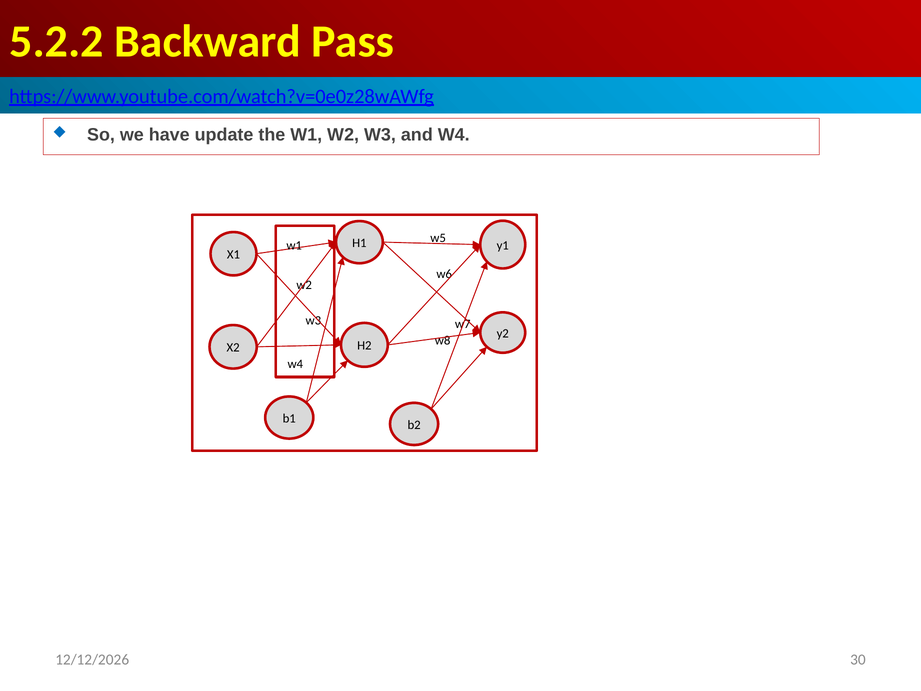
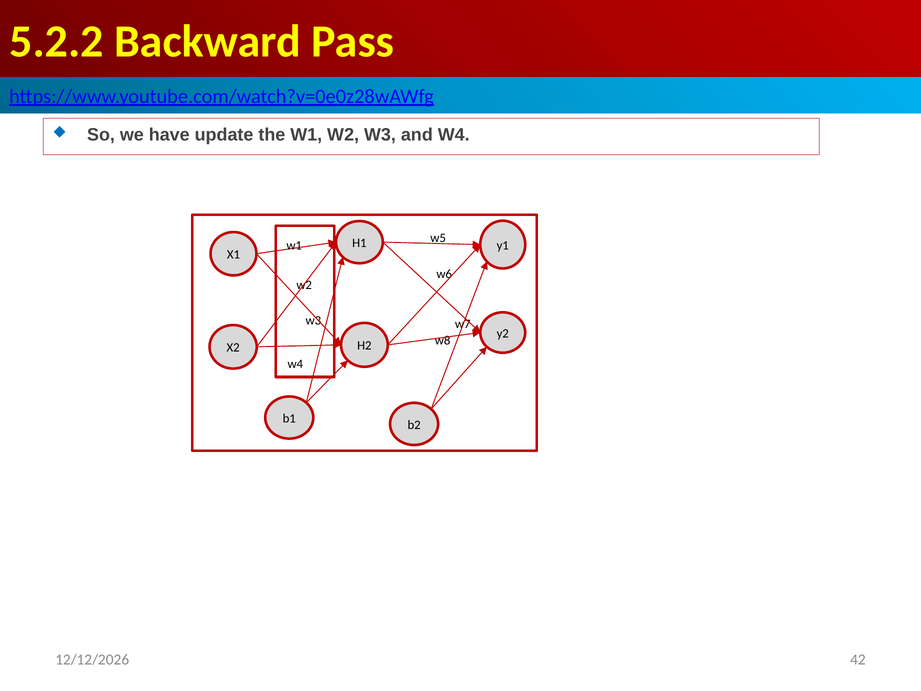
30: 30 -> 42
